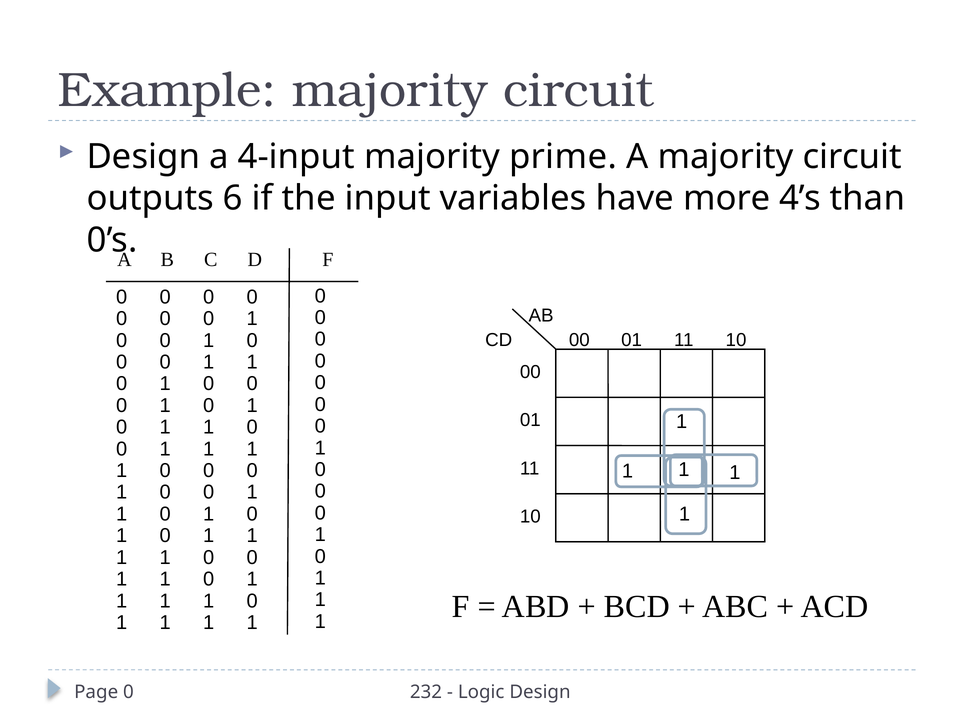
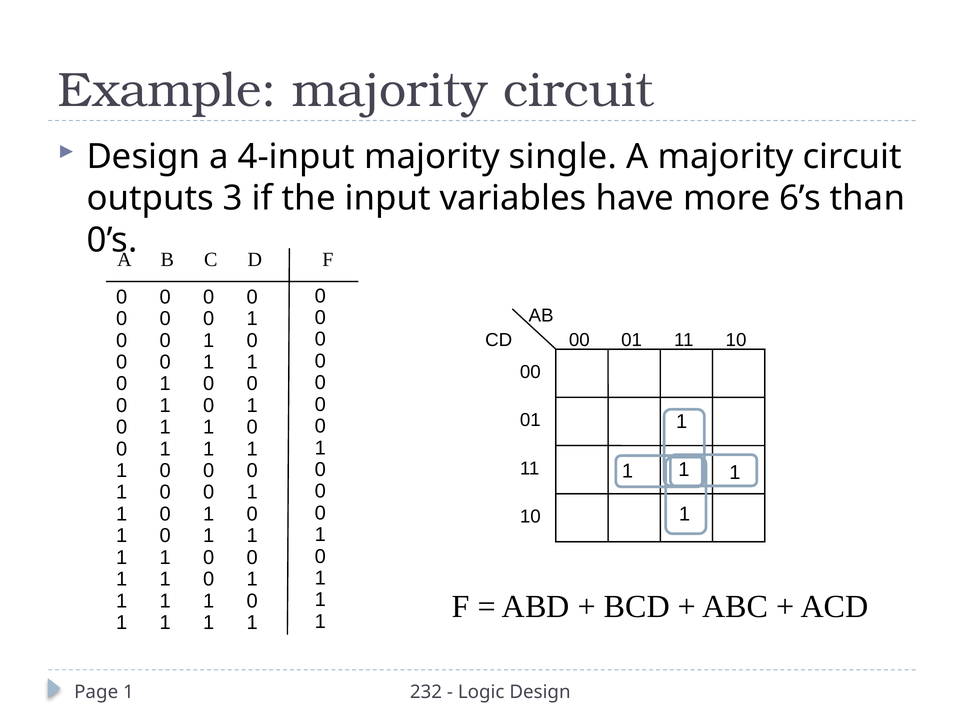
prime: prime -> single
6: 6 -> 3
4’s: 4’s -> 6’s
Page 0: 0 -> 1
